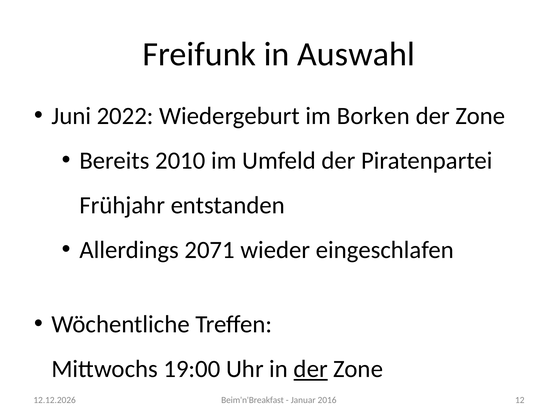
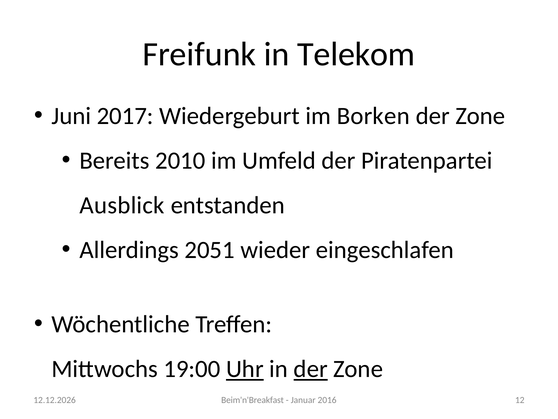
Auswahl: Auswahl -> Telekom
2022: 2022 -> 2017
Frühjahr: Frühjahr -> Ausblick
2071: 2071 -> 2051
Uhr underline: none -> present
